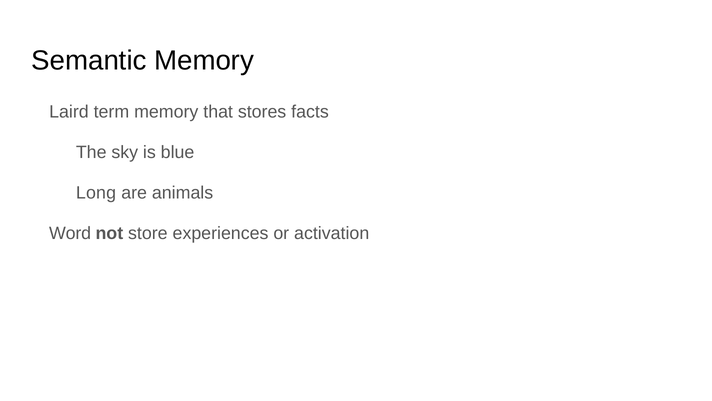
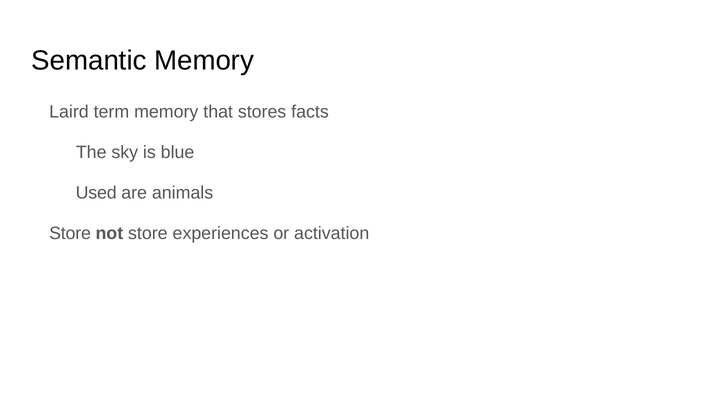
Long: Long -> Used
Word at (70, 233): Word -> Store
